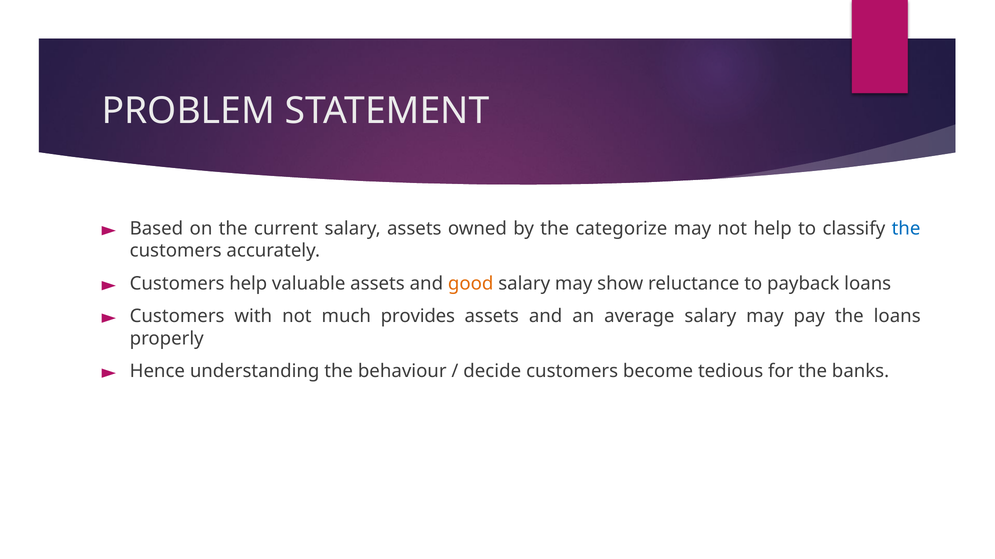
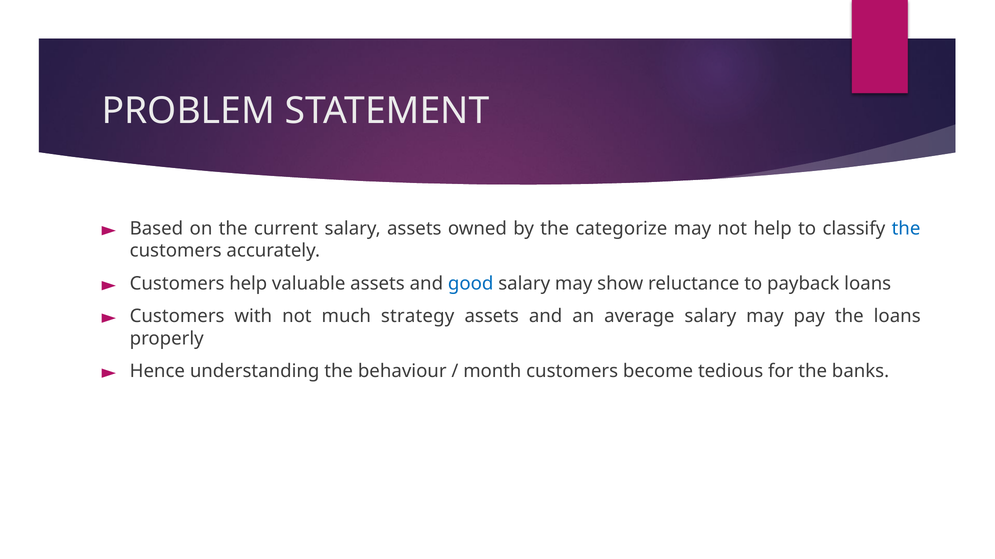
good colour: orange -> blue
provides: provides -> strategy
decide: decide -> month
